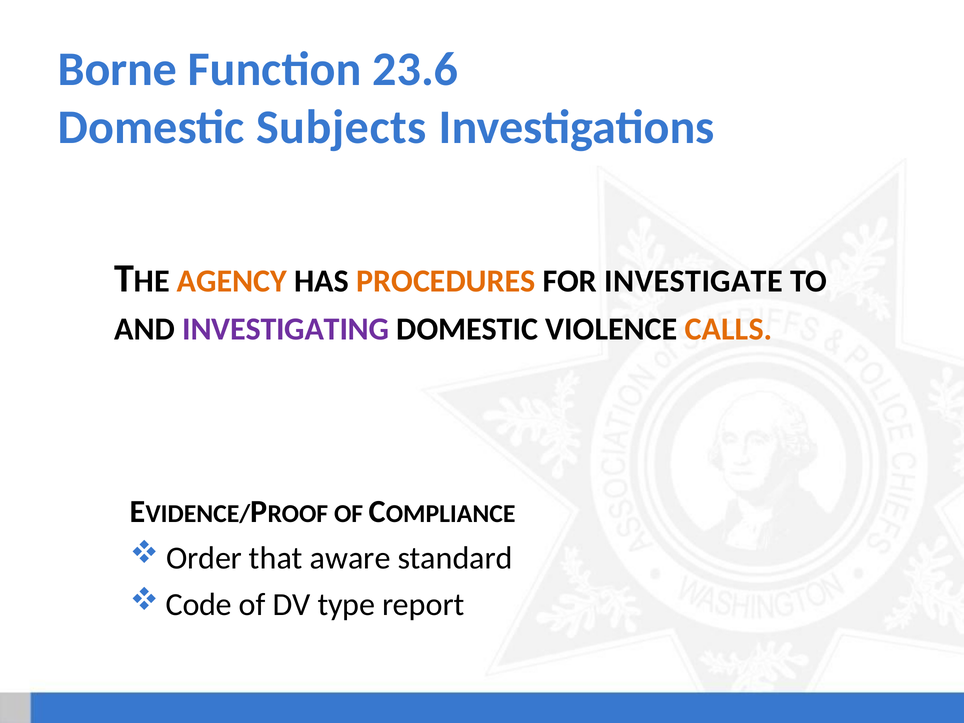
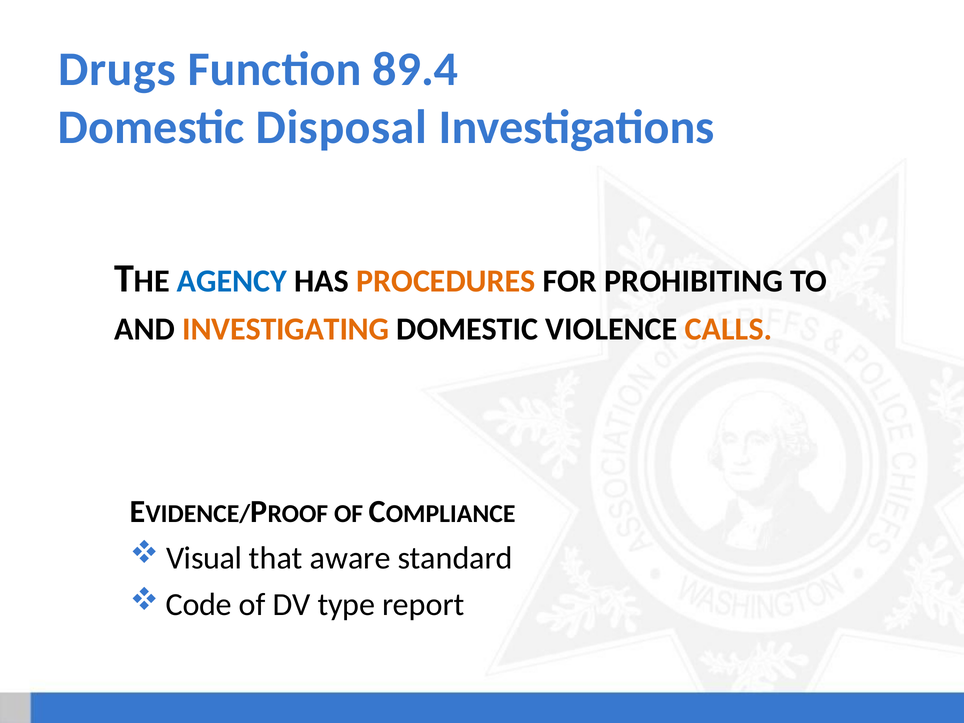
Borne: Borne -> Drugs
23.6: 23.6 -> 89.4
Subjects: Subjects -> Disposal
AGENCY colour: orange -> blue
INVESTIGATE: INVESTIGATE -> PROHIBITING
INVESTIGATING colour: purple -> orange
Order: Order -> Visual
